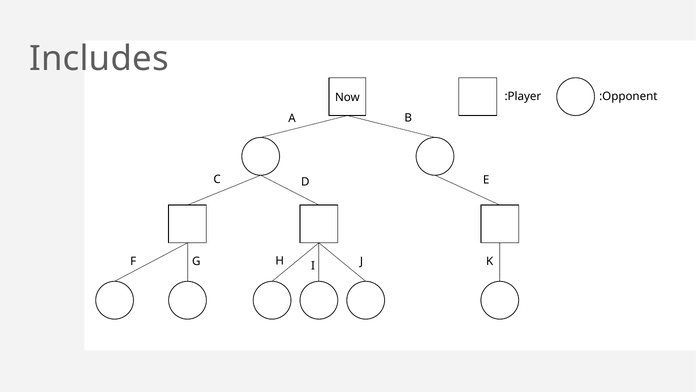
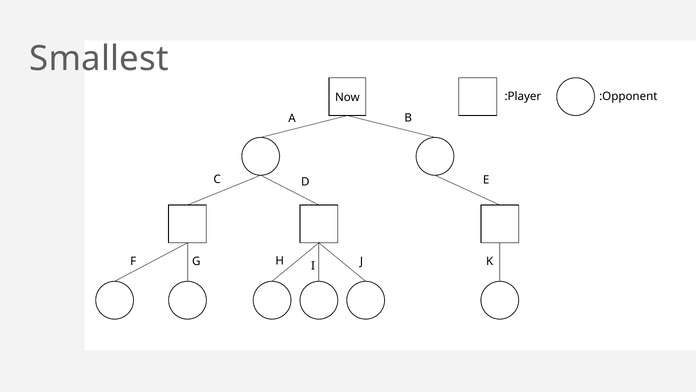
Includes: Includes -> Smallest
